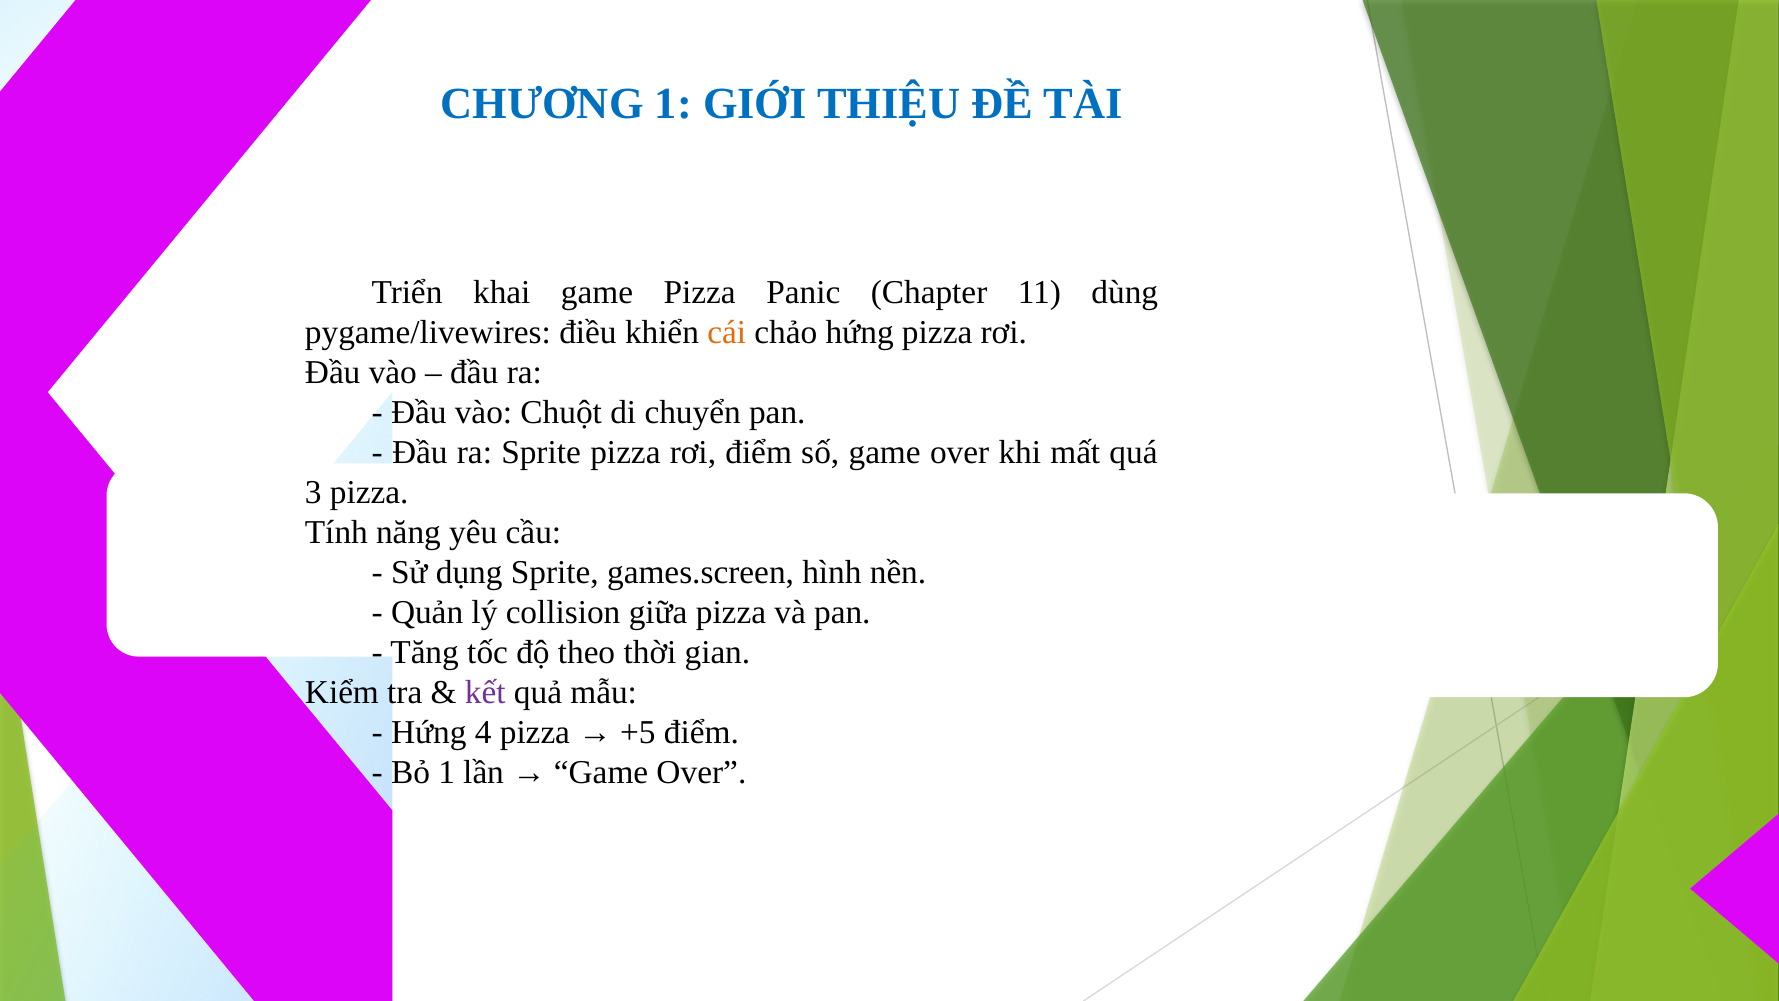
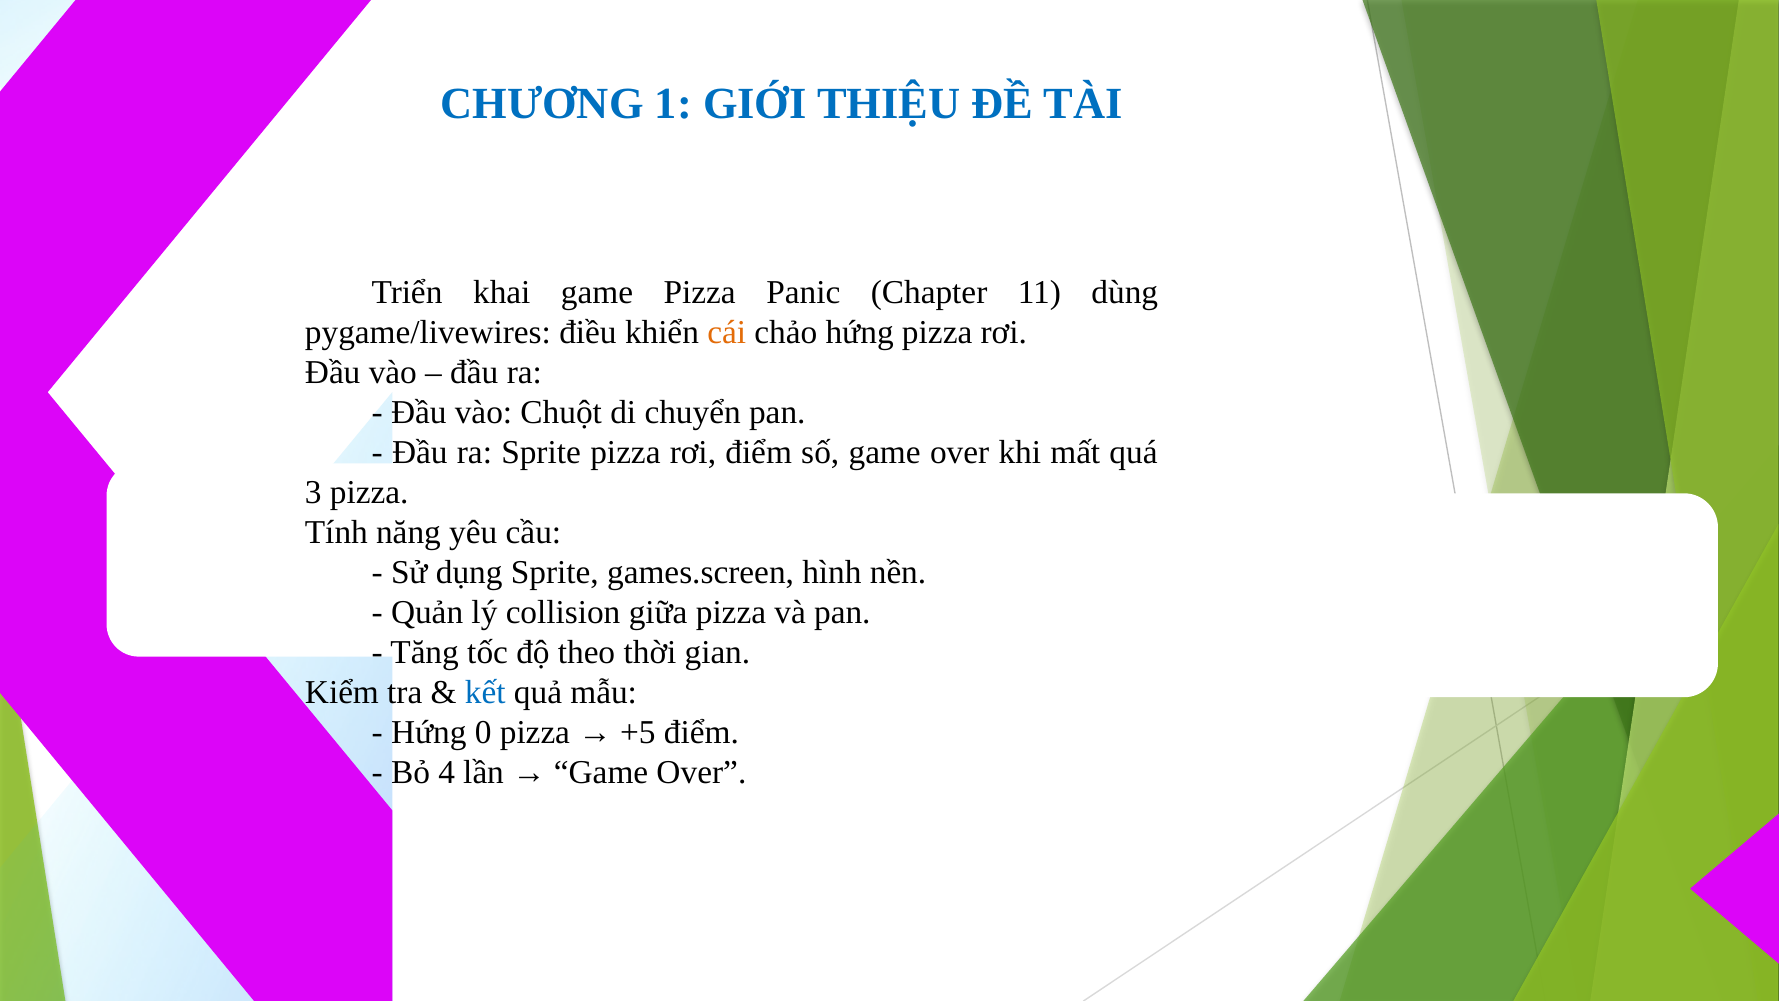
kết colour: purple -> blue
4: 4 -> 0
Bỏ 1: 1 -> 4
